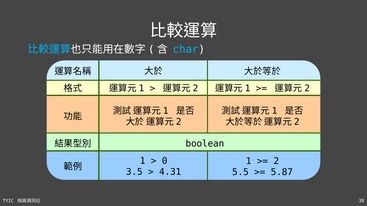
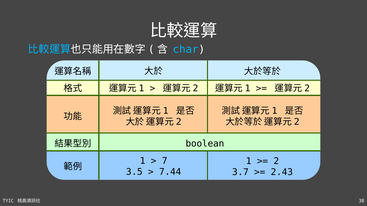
0: 0 -> 7
4.31: 4.31 -> 7.44
5.5: 5.5 -> 3.7
5.87: 5.87 -> 2.43
